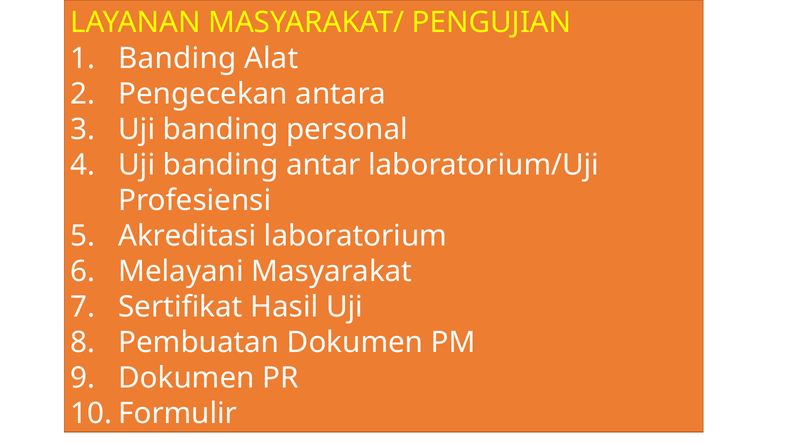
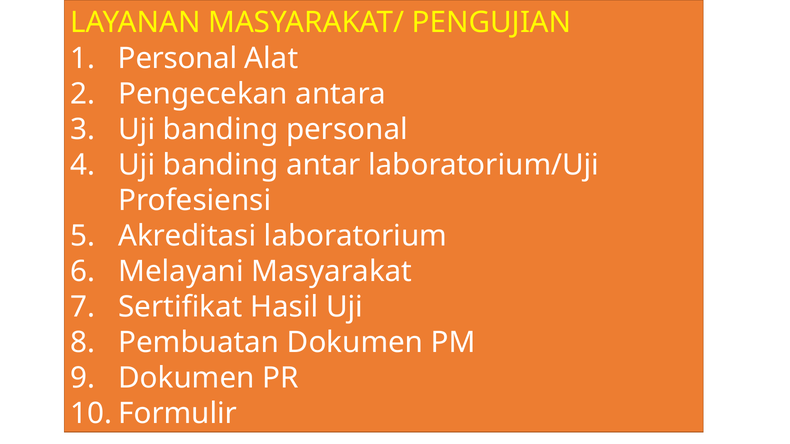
Banding at (177, 58): Banding -> Personal
